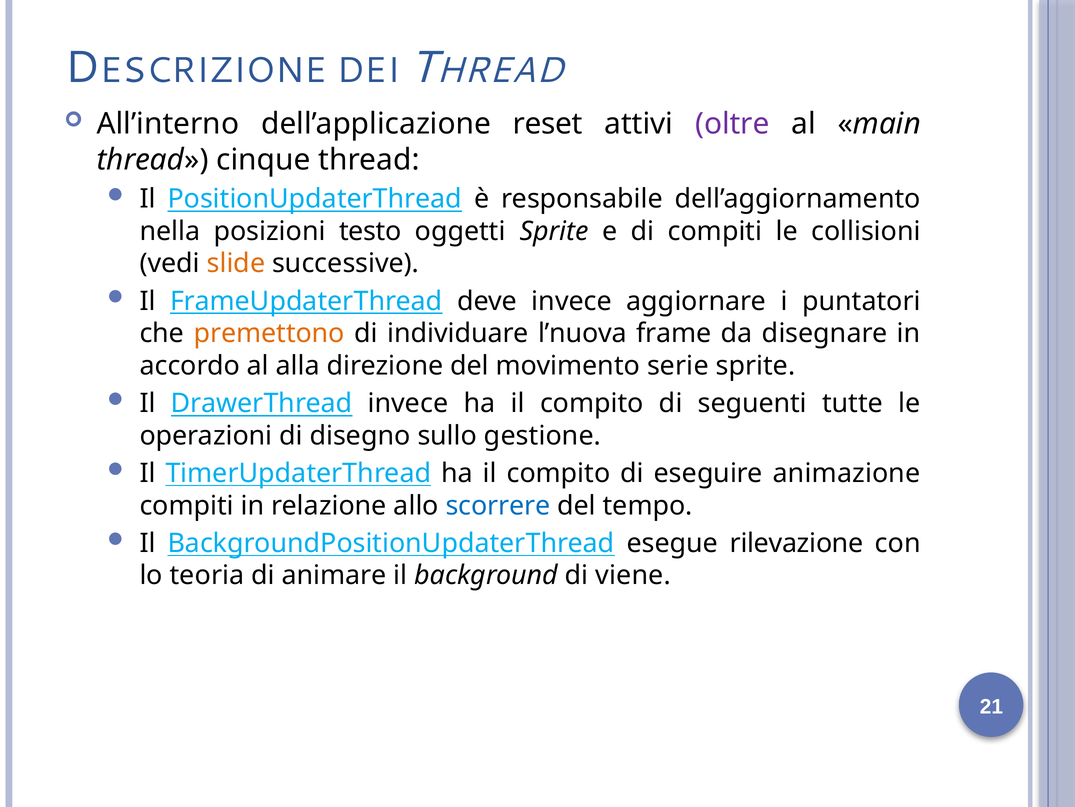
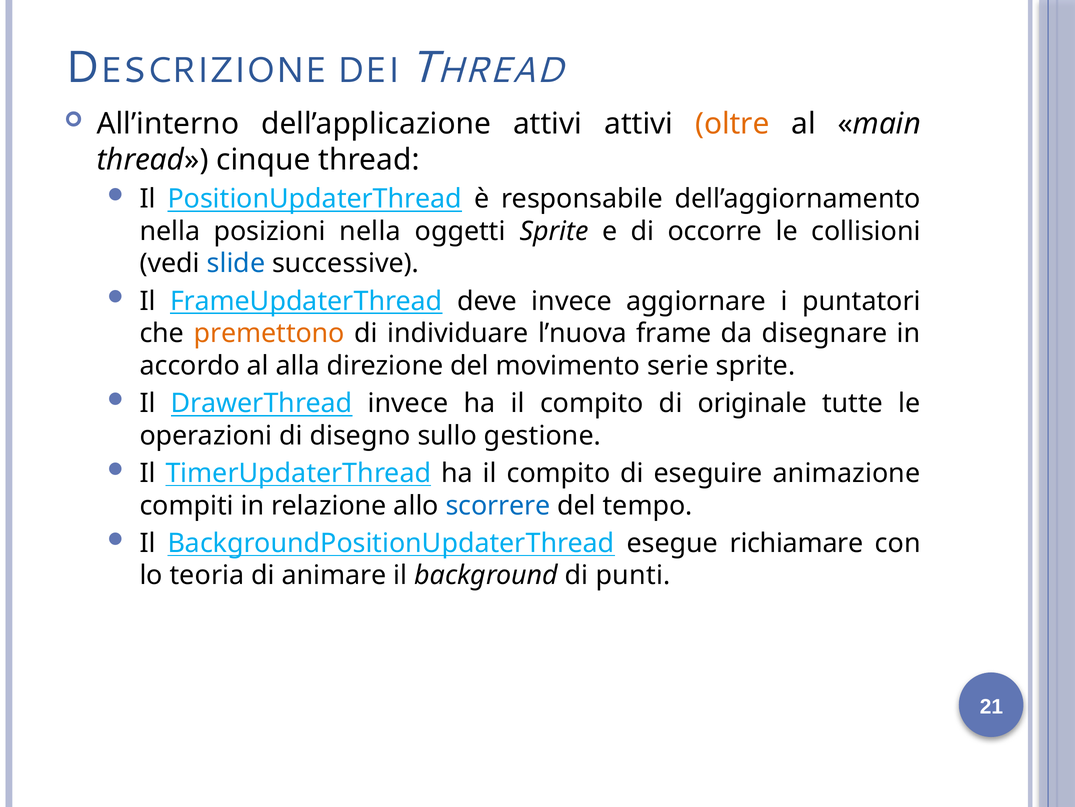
dell’applicazione reset: reset -> attivi
oltre colour: purple -> orange
posizioni testo: testo -> nella
di compiti: compiti -> occorre
slide colour: orange -> blue
seguenti: seguenti -> originale
rilevazione: rilevazione -> richiamare
viene: viene -> punti
